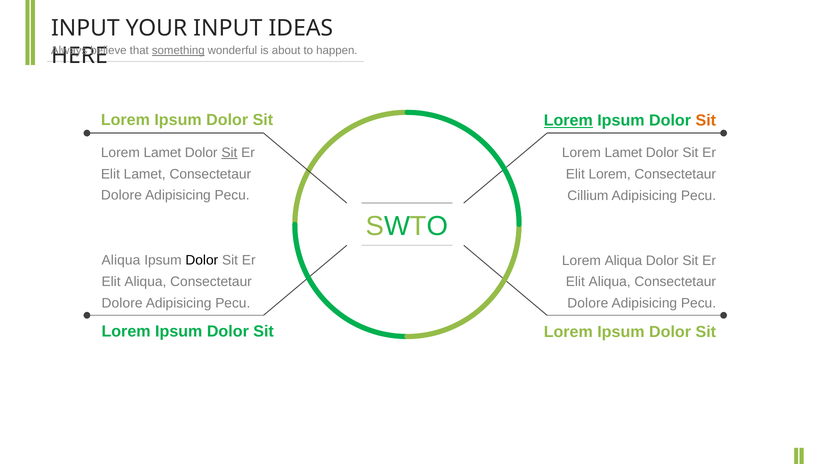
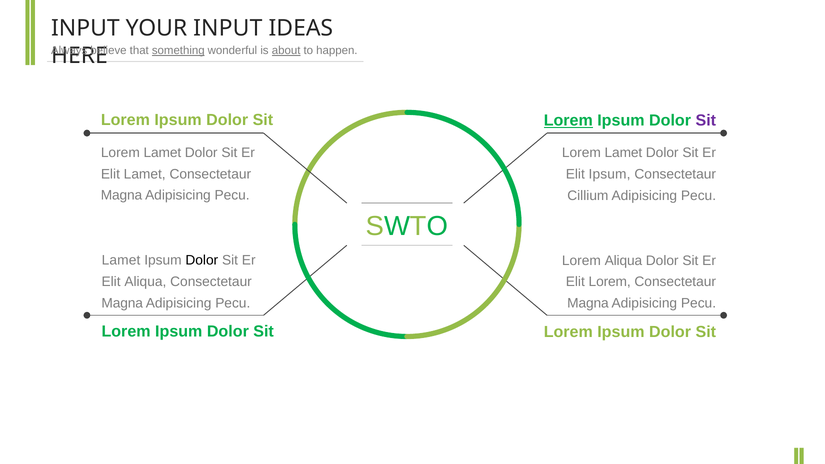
about underline: none -> present
Sit at (706, 120) colour: orange -> purple
Sit at (229, 153) underline: present -> none
Elit Lorem: Lorem -> Ipsum
Dolore at (121, 195): Dolore -> Magna
Aliqua at (121, 260): Aliqua -> Lamet
Aliqua at (610, 282): Aliqua -> Lorem
Dolore at (122, 303): Dolore -> Magna
Dolore at (588, 303): Dolore -> Magna
